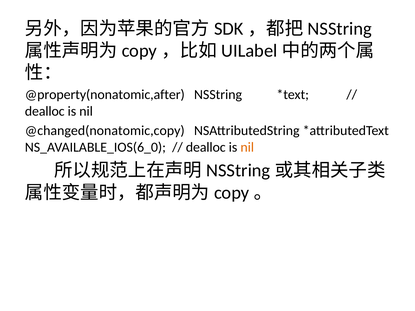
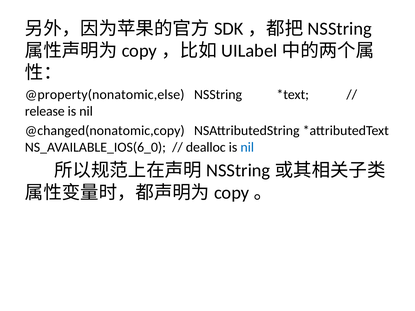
@property(nonatomic,after: @property(nonatomic,after -> @property(nonatomic,else
dealloc at (45, 111): dealloc -> release
nil at (247, 147) colour: orange -> blue
